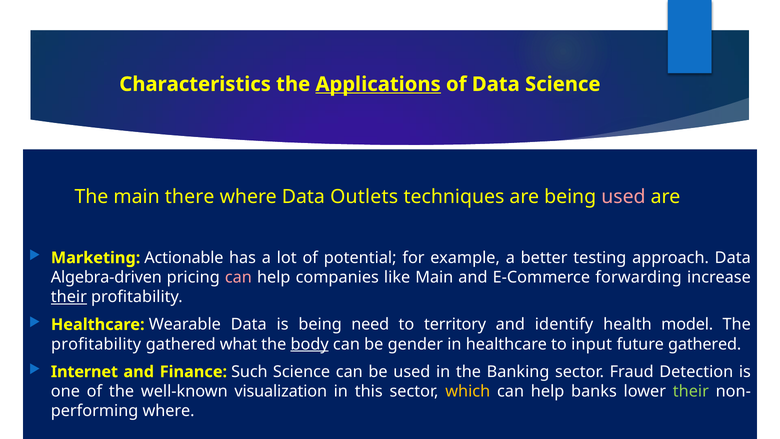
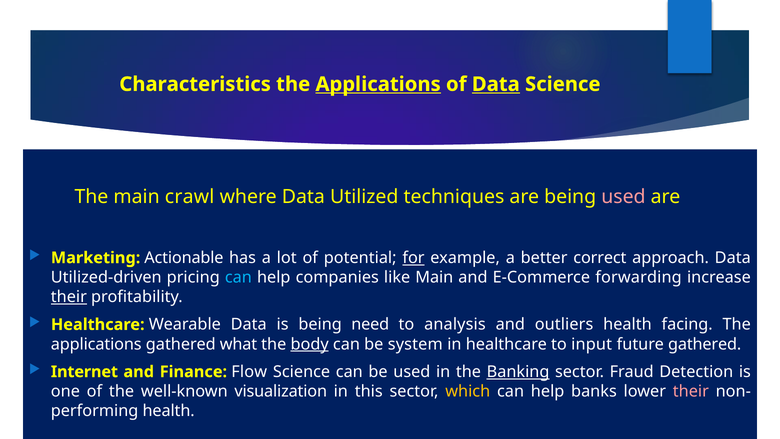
Data at (496, 84) underline: none -> present
there: there -> crawl
Outlets: Outlets -> Utilized
for underline: none -> present
testing: testing -> correct
Algebra-driven: Algebra-driven -> Utilized-driven
can at (238, 277) colour: pink -> light blue
territory: territory -> analysis
identify: identify -> outliers
model: model -> facing
profitability at (96, 344): profitability -> applications
gender: gender -> system
Such: Such -> Flow
Banking underline: none -> present
their at (691, 391) colour: light green -> pink
where at (169, 411): where -> health
